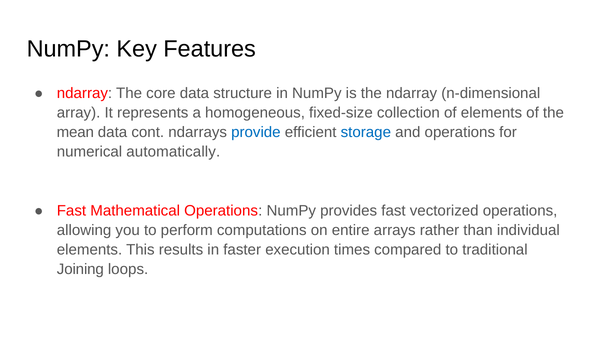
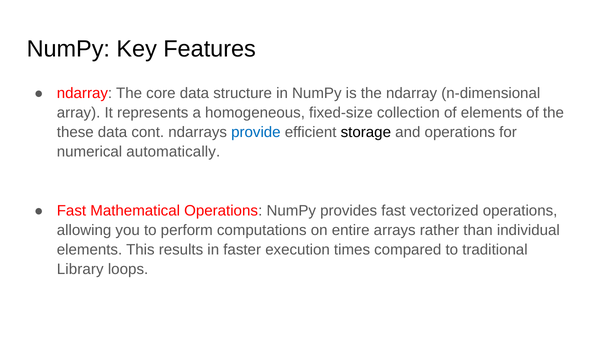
mean: mean -> these
storage colour: blue -> black
Joining: Joining -> Library
